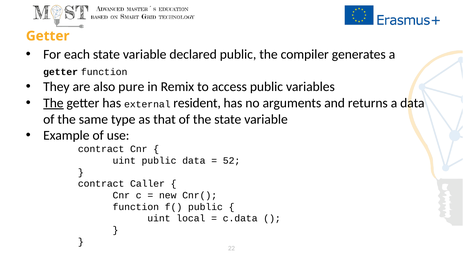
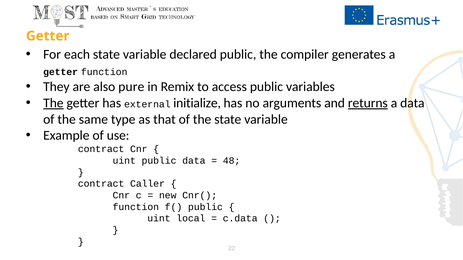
resident: resident -> initialize
returns underline: none -> present
52: 52 -> 48
